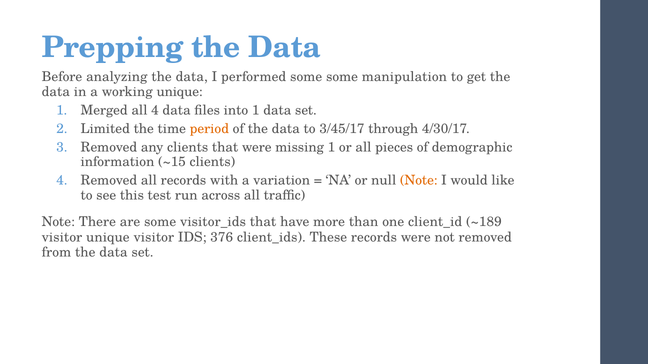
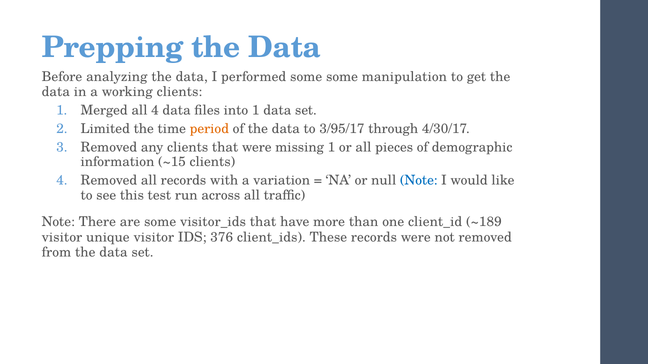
working unique: unique -> clients
3/45/17: 3/45/17 -> 3/95/17
Note at (419, 181) colour: orange -> blue
